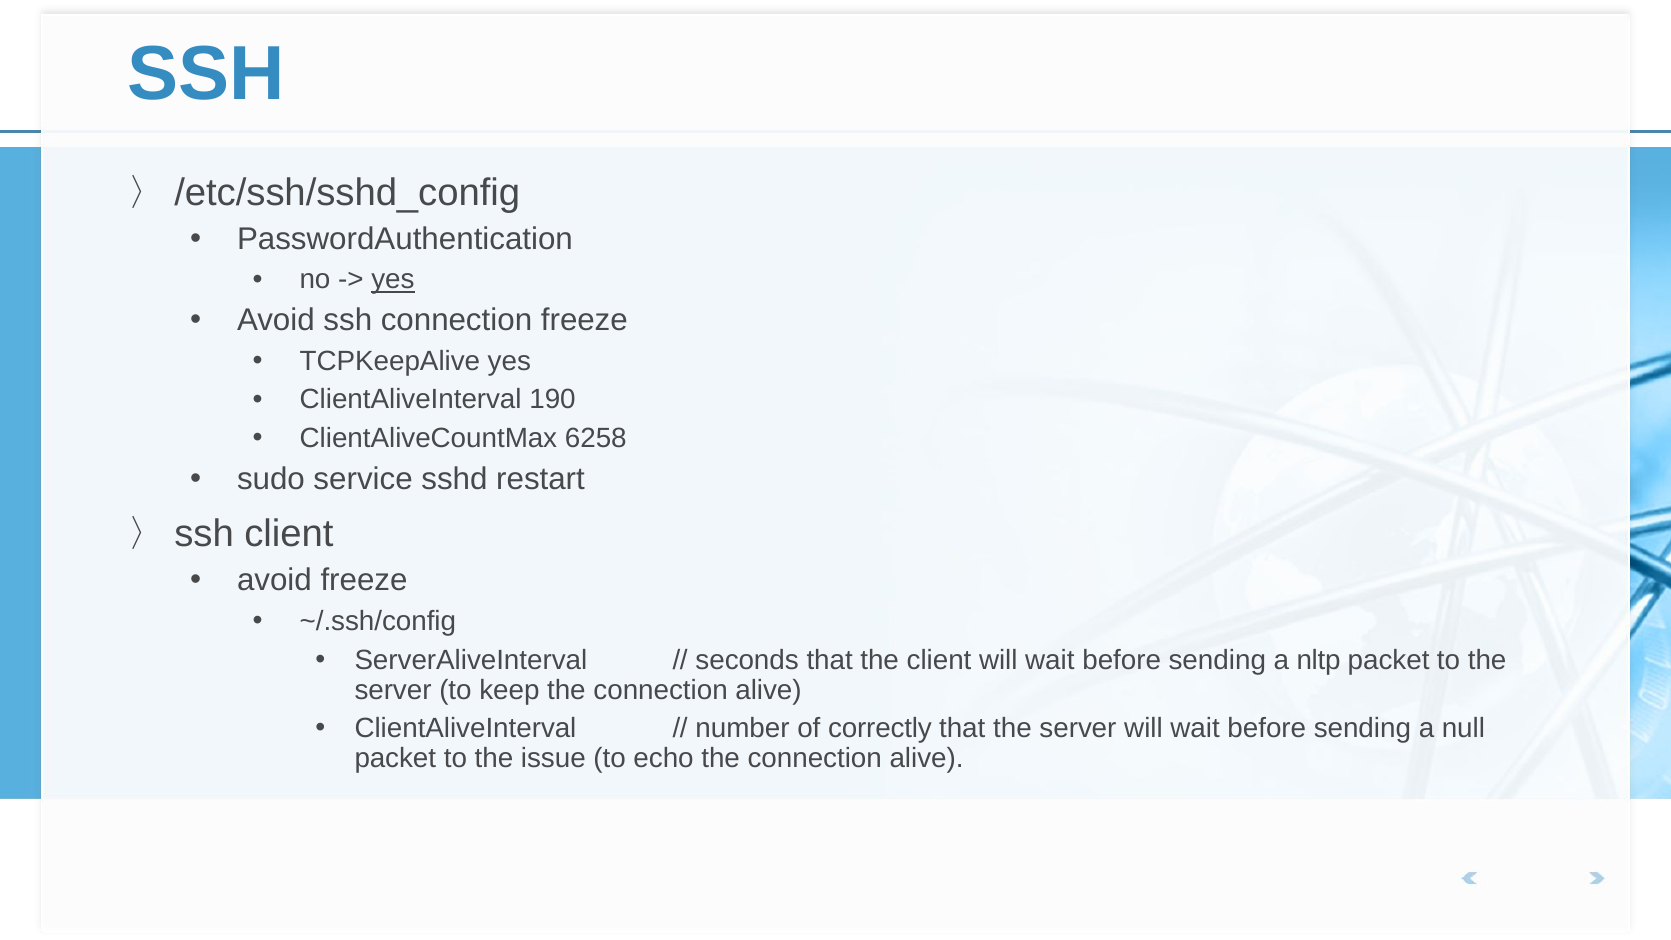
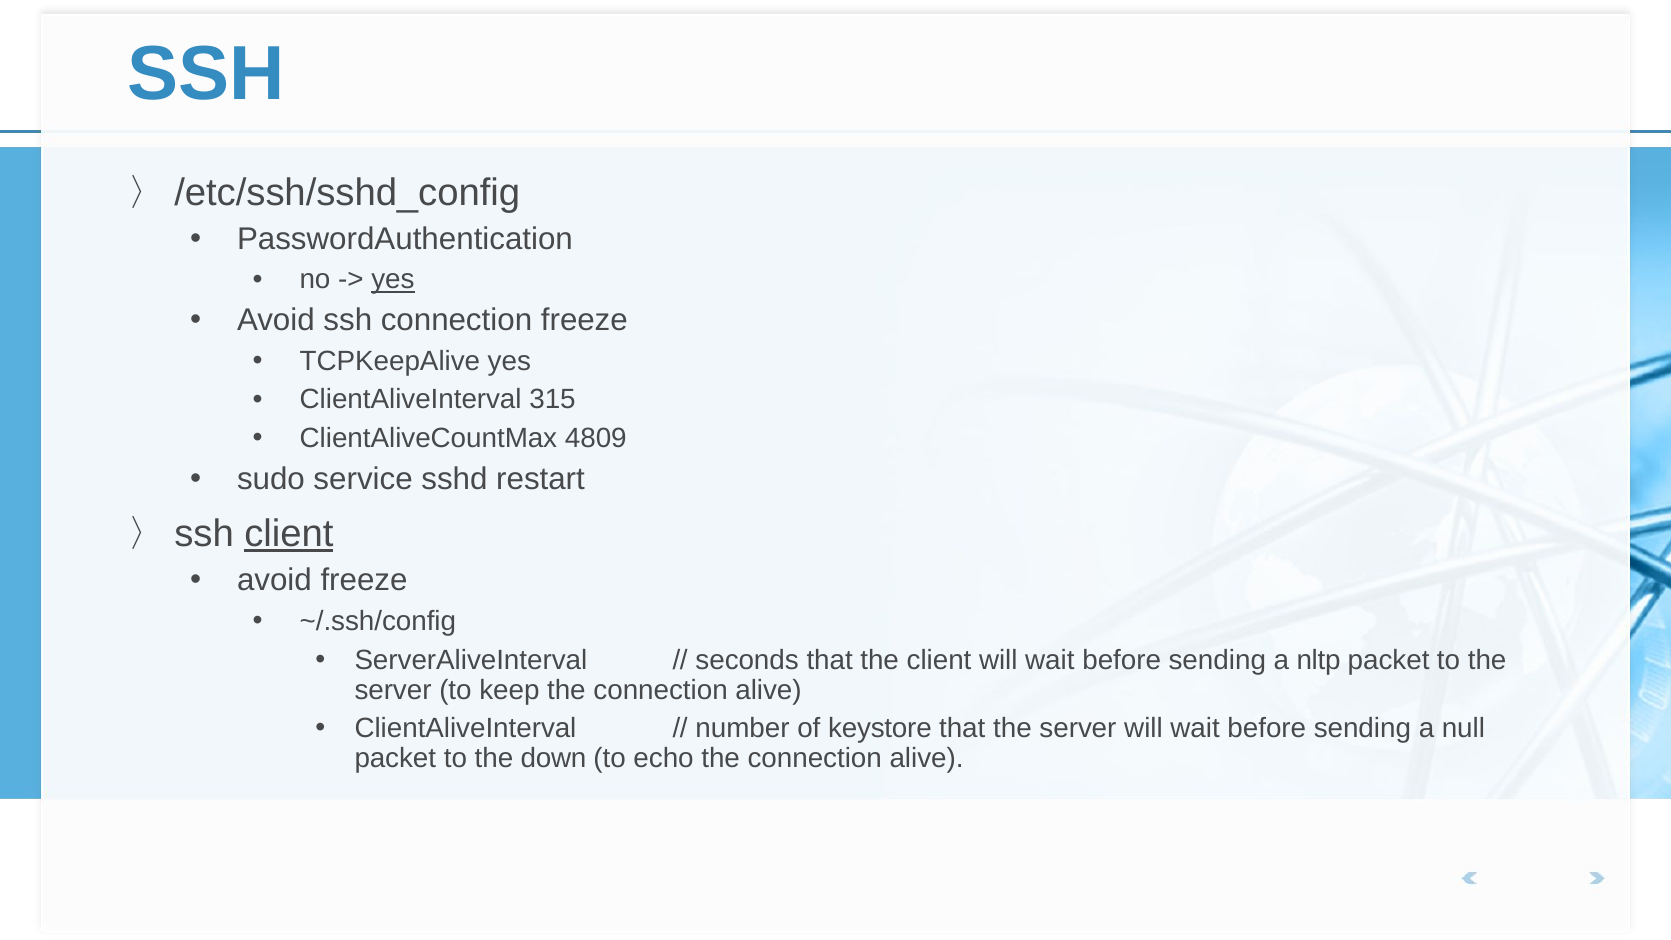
190: 190 -> 315
6258: 6258 -> 4809
client at (289, 534) underline: none -> present
correctly: correctly -> keystore
issue: issue -> down
